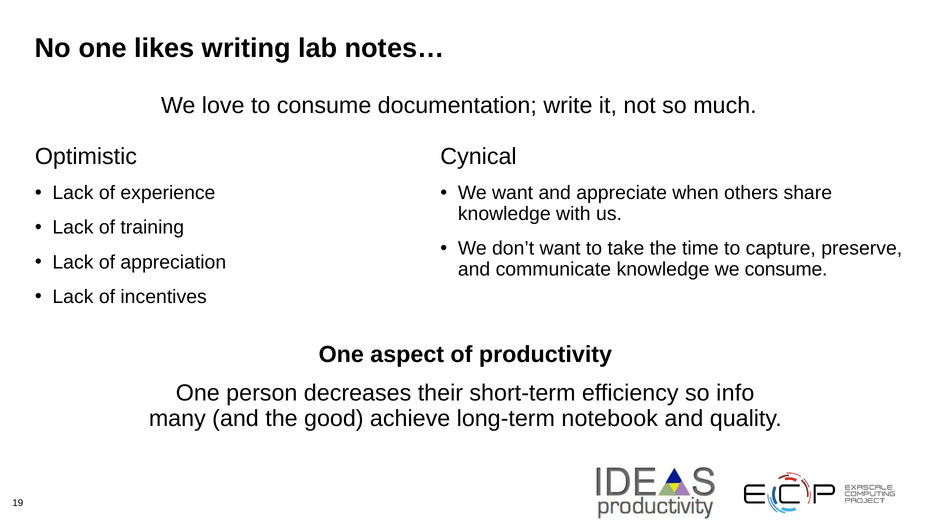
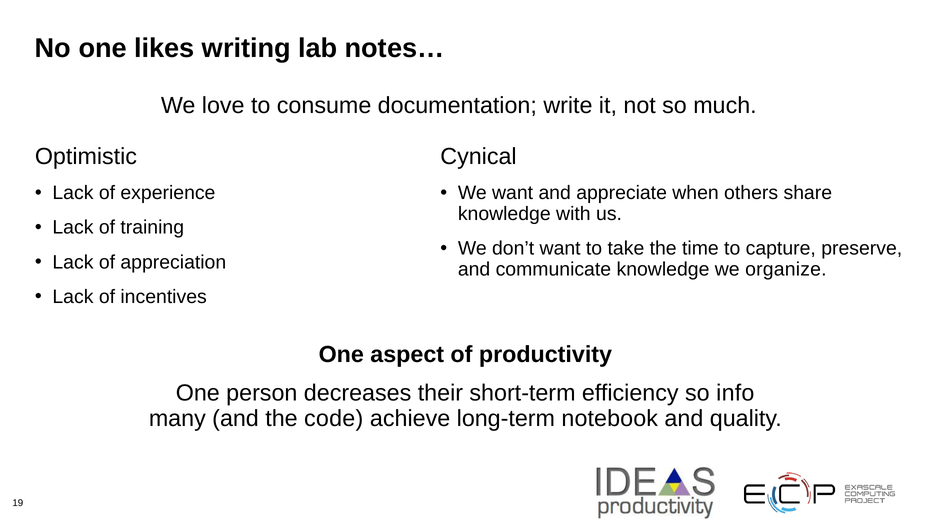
we consume: consume -> organize
good: good -> code
